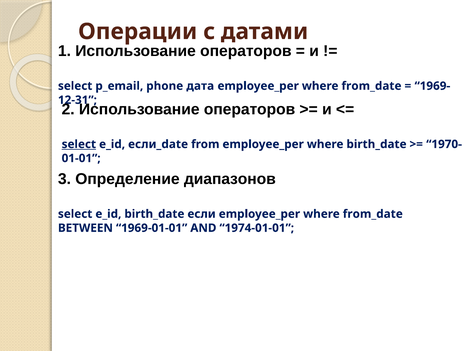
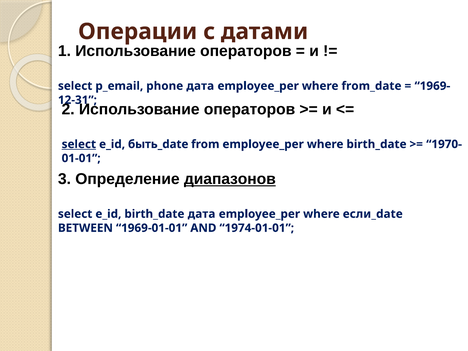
если_date: если_date -> быть_date
диапазонов underline: none -> present
birth_date если: если -> дата
from_date at (373, 214): from_date -> если_date
